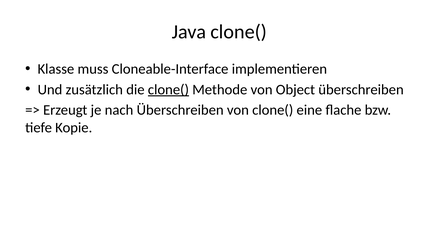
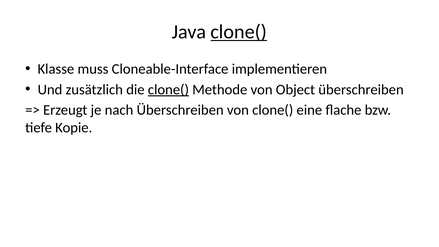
clone( at (239, 32) underline: none -> present
